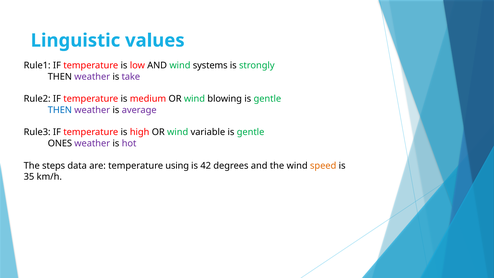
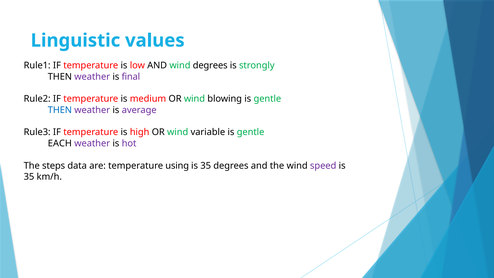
wind systems: systems -> degrees
take: take -> final
ONES: ONES -> EACH
42 at (206, 166): 42 -> 35
speed colour: orange -> purple
